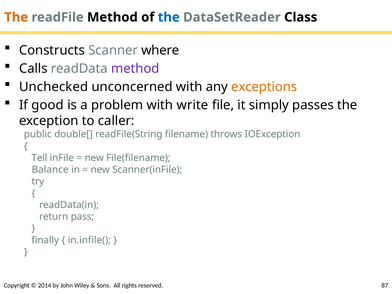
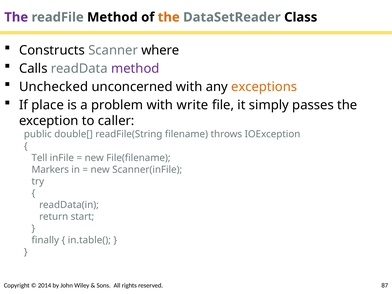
The at (16, 17) colour: orange -> purple
the at (169, 17) colour: blue -> orange
good: good -> place
Balance: Balance -> Markers
pass: pass -> start
in.infile(: in.infile( -> in.table(
